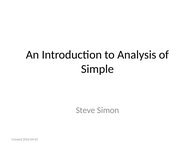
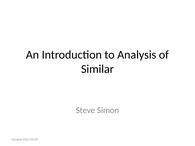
Simple: Simple -> Similar
